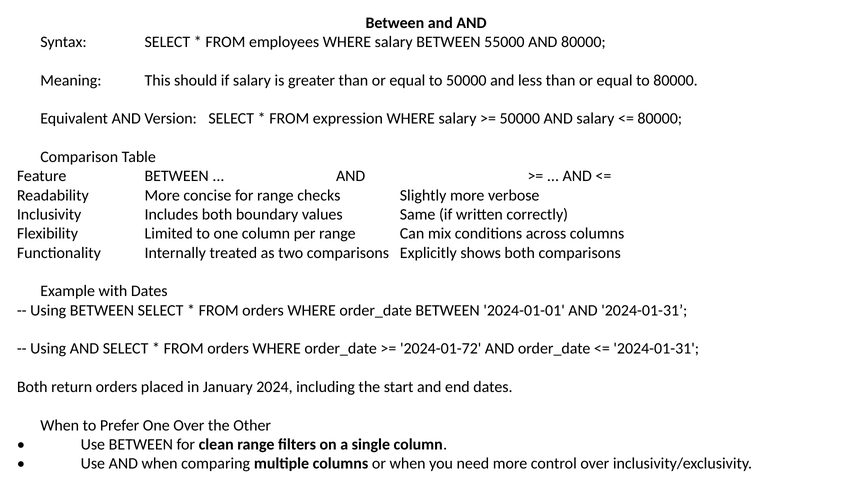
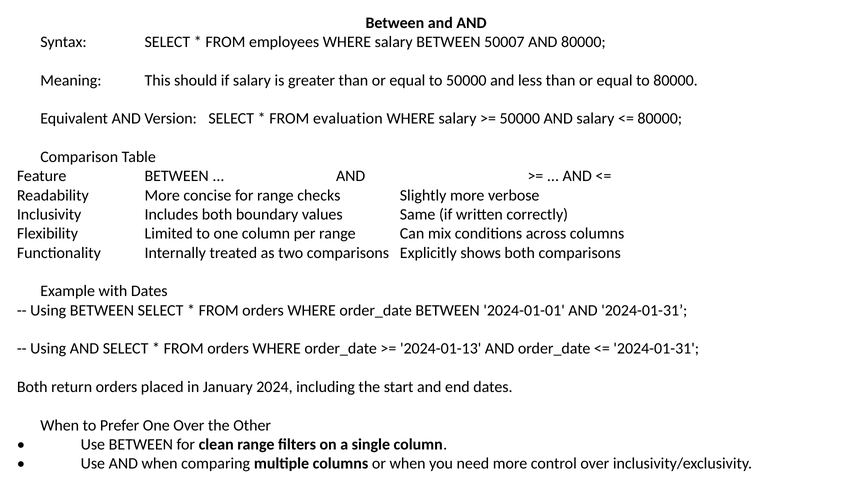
55000: 55000 -> 50007
expression: expression -> evaluation
2024-01-72: 2024-01-72 -> 2024-01-13
